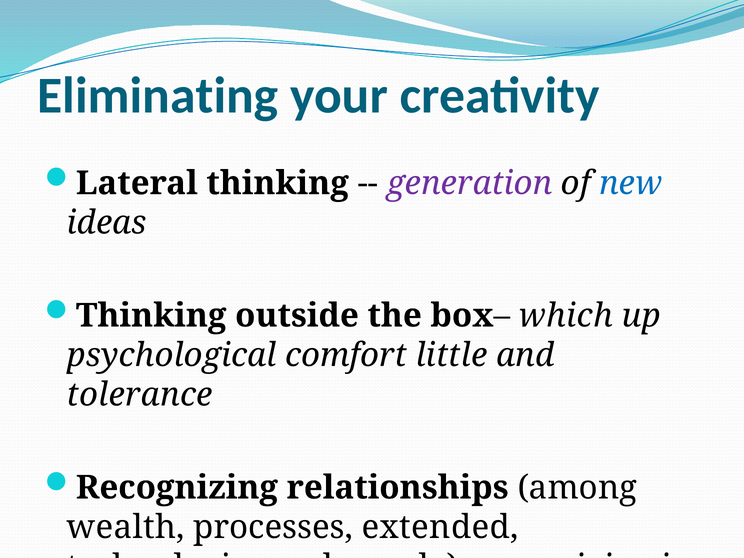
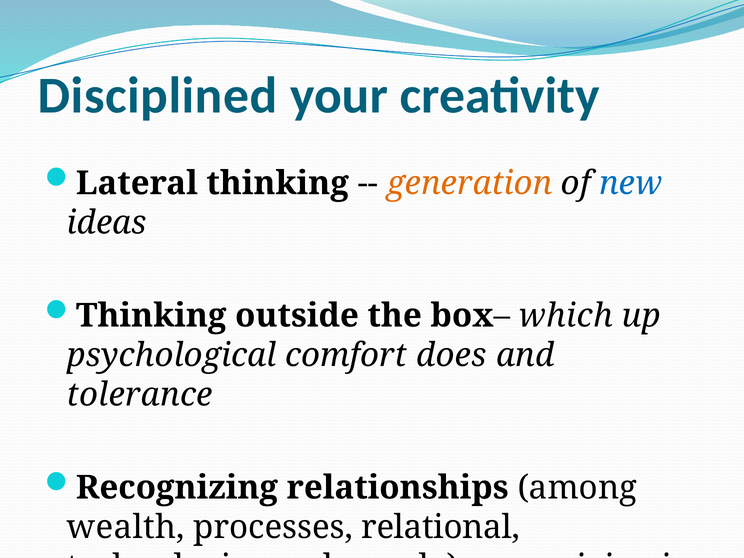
Eliminating: Eliminating -> Disciplined
generation colour: purple -> orange
little: little -> does
processes extended: extended -> relational
